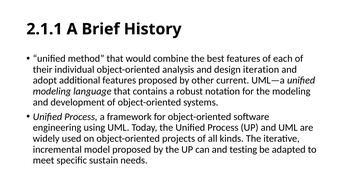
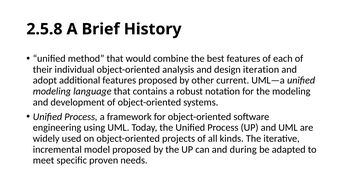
2.1.1: 2.1.1 -> 2.5.8
testing: testing -> during
sustain: sustain -> proven
